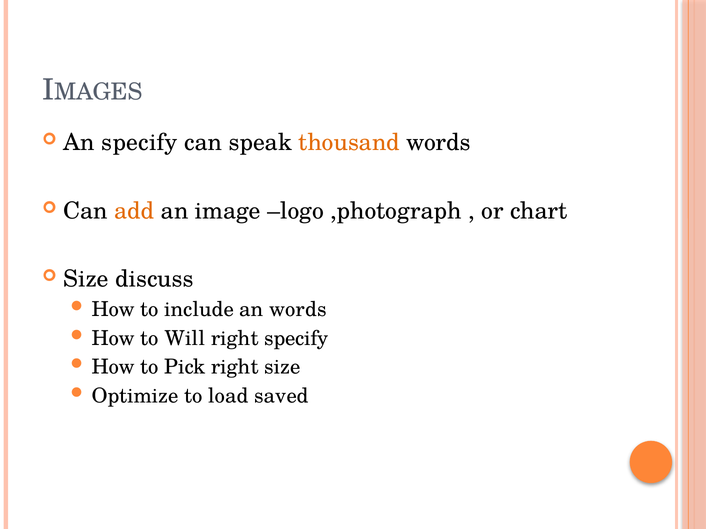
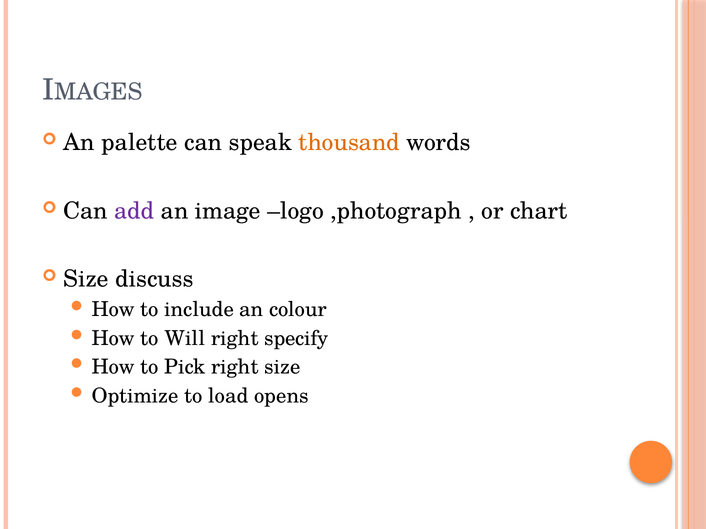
An specify: specify -> palette
add colour: orange -> purple
an words: words -> colour
saved: saved -> opens
